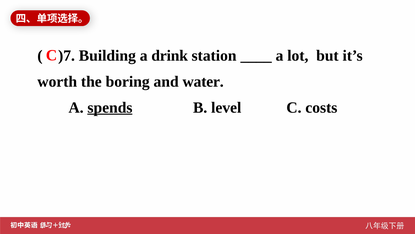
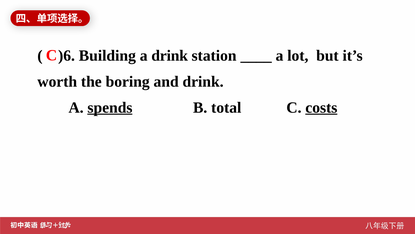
)7: )7 -> )6
and water: water -> drink
level: level -> total
costs underline: none -> present
